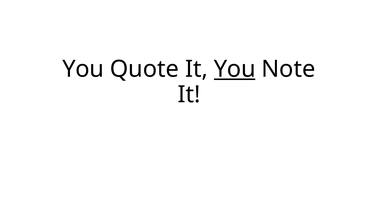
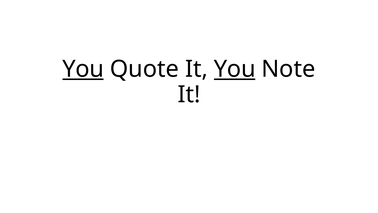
You at (83, 69) underline: none -> present
